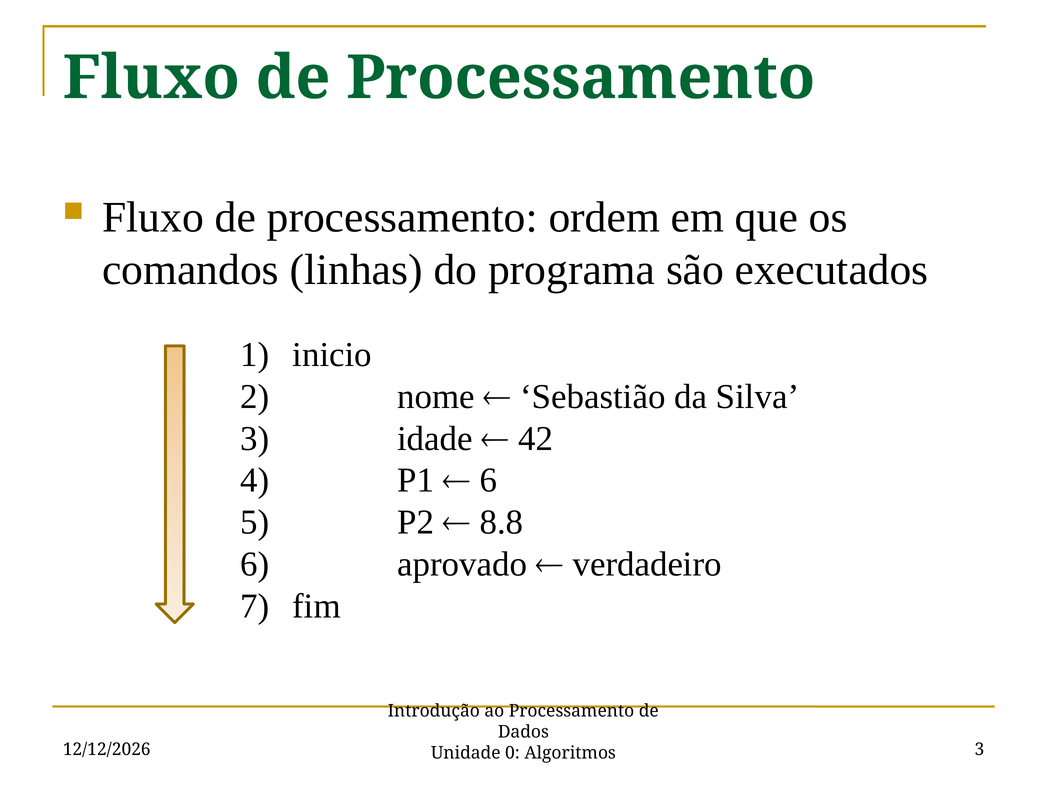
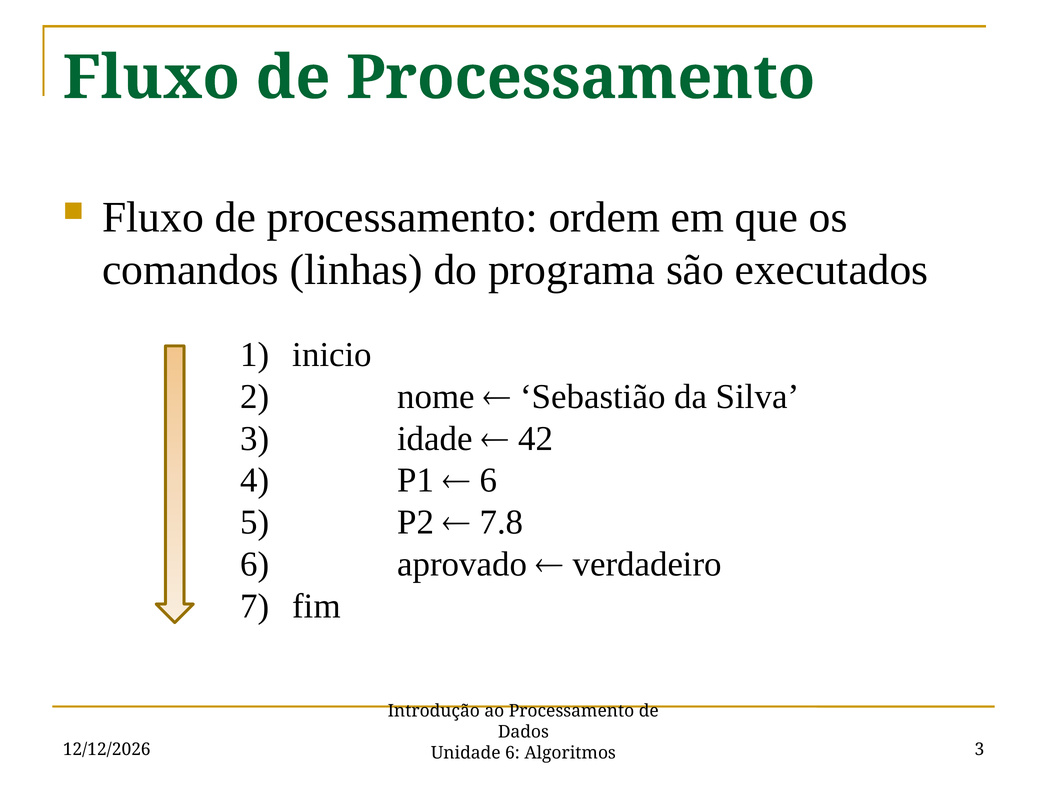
8.8: 8.8 -> 7.8
Unidade 0: 0 -> 6
